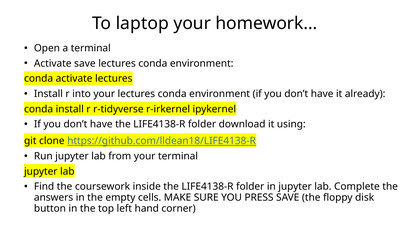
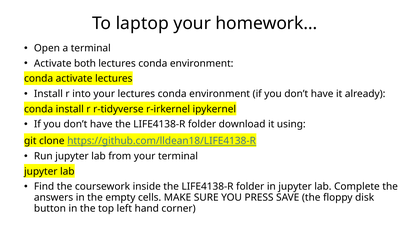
Activate save: save -> both
